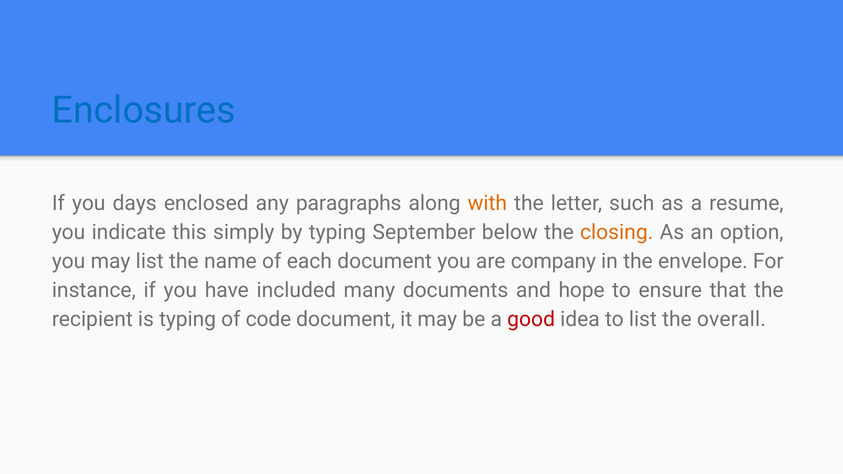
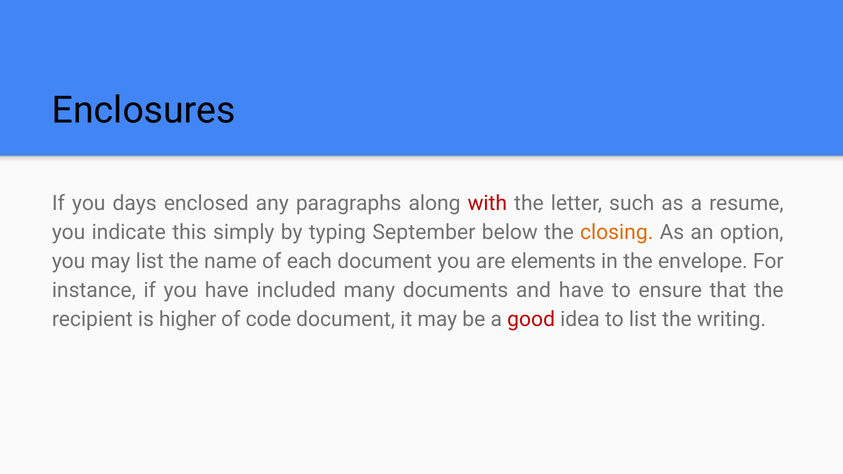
Enclosures colour: blue -> black
with colour: orange -> red
company: company -> elements
and hope: hope -> have
is typing: typing -> higher
overall: overall -> writing
